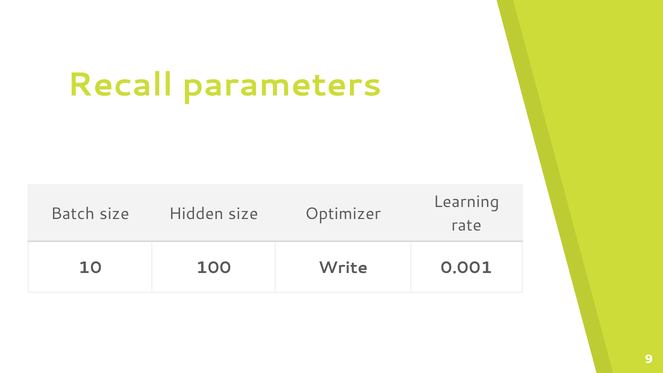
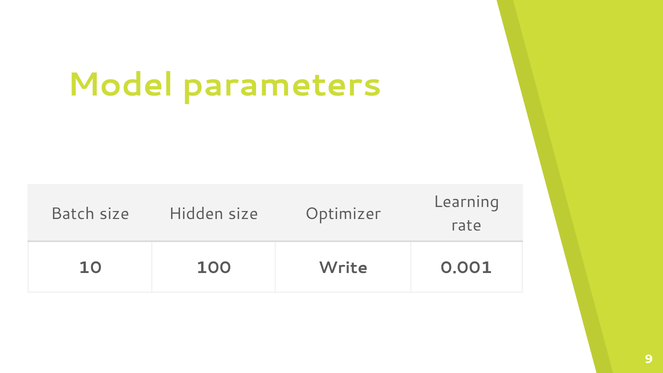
Recall: Recall -> Model
